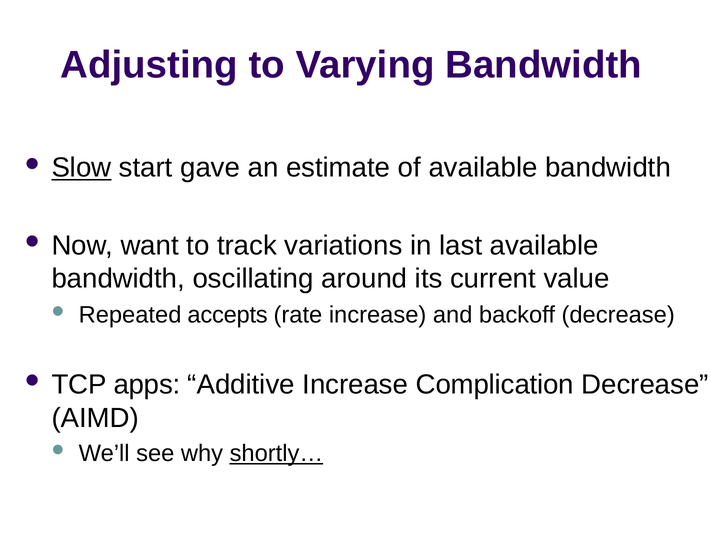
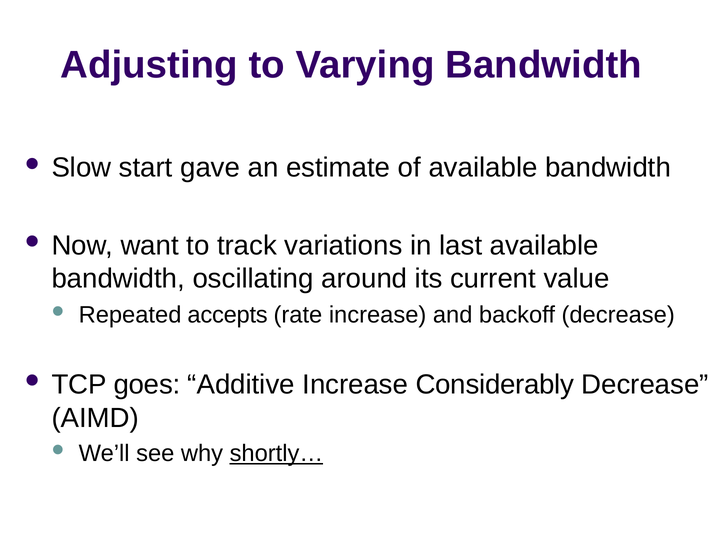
Slow underline: present -> none
apps: apps -> goes
Complication: Complication -> Considerably
